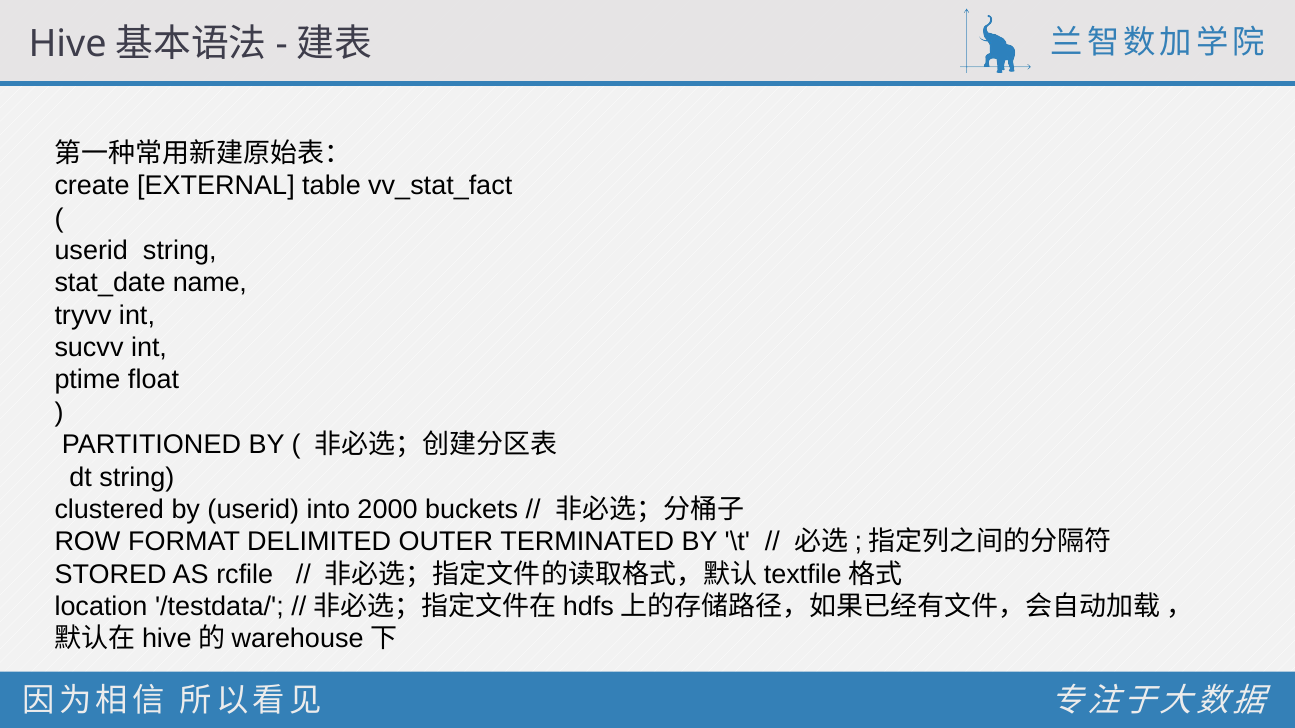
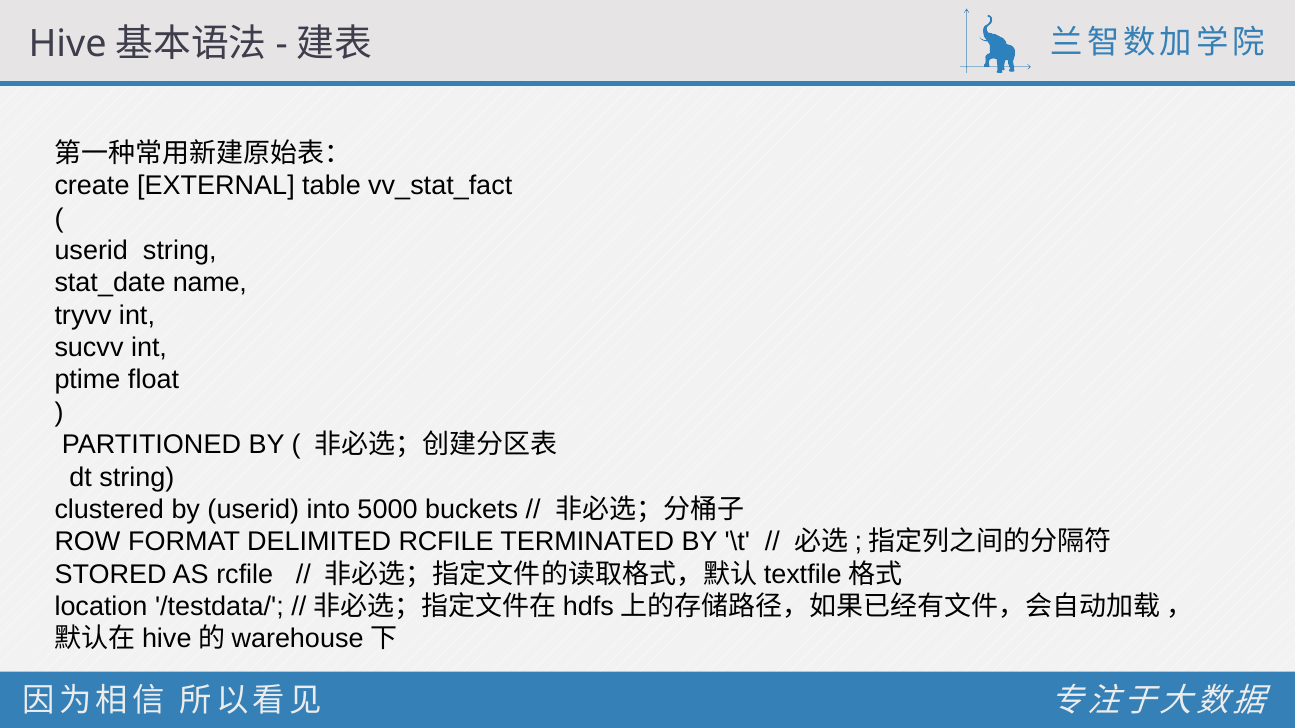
2000: 2000 -> 5000
DELIMITED OUTER: OUTER -> RCFILE
